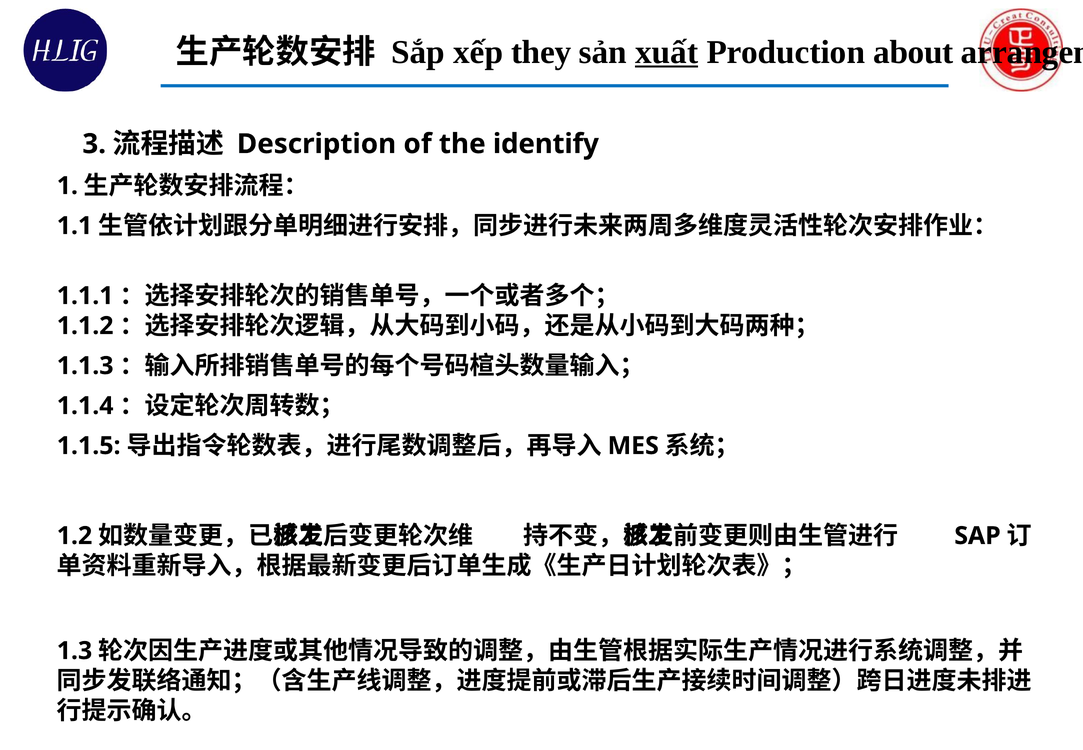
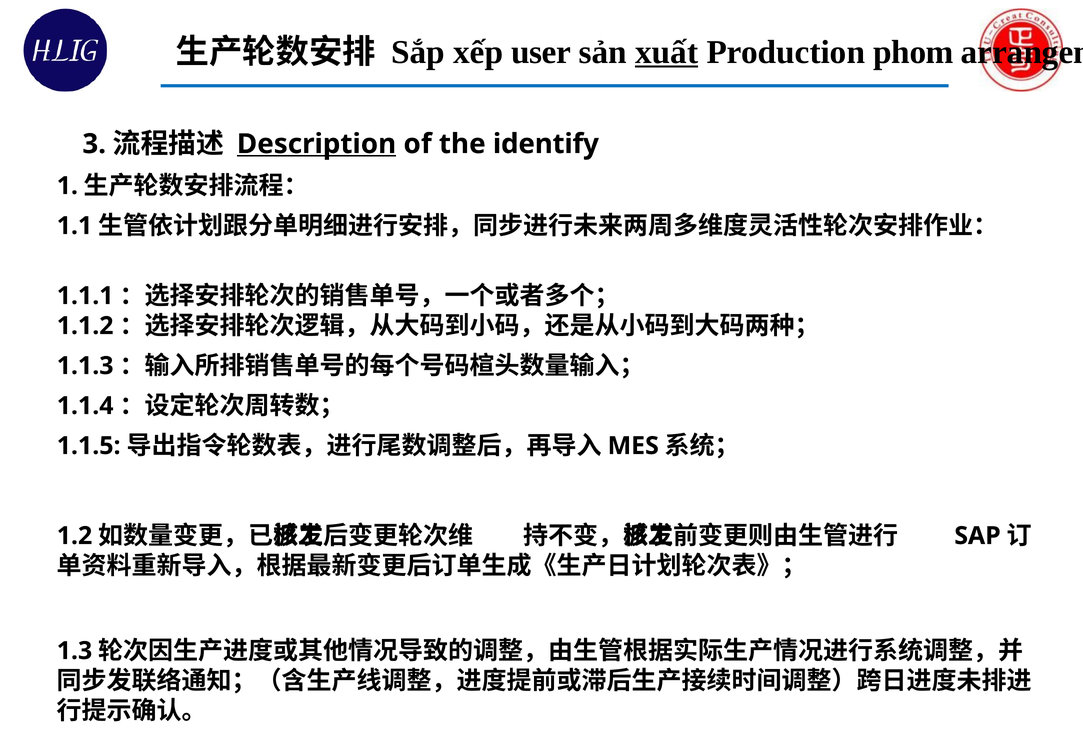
they: they -> user
about: about -> phom
Description underline: none -> present
